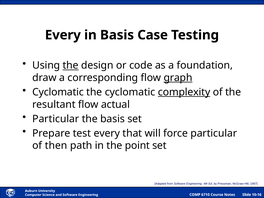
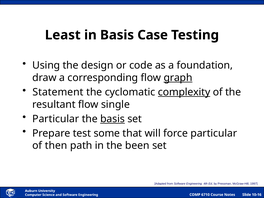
Every at (63, 35): Every -> Least
the at (71, 65) underline: present -> none
Cyclomatic at (58, 92): Cyclomatic -> Statement
actual: actual -> single
basis at (113, 119) underline: none -> present
test every: every -> some
point: point -> been
